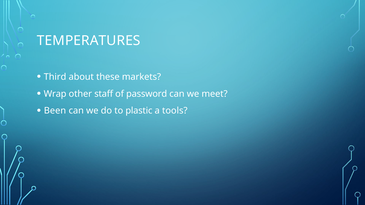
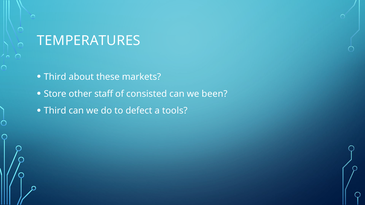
Wrap: Wrap -> Store
password: password -> consisted
meet: meet -> been
Been at (55, 111): Been -> Third
plastic: plastic -> defect
